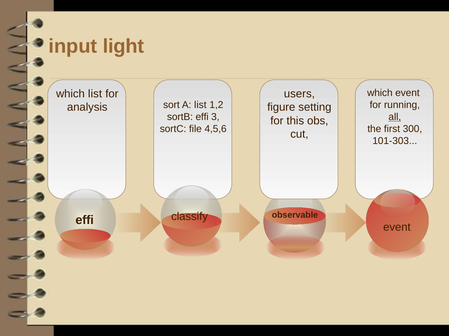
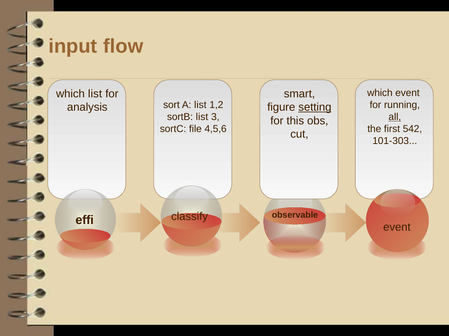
light: light -> flow
users: users -> smart
setting underline: none -> present
sortB effi: effi -> list
300: 300 -> 542
